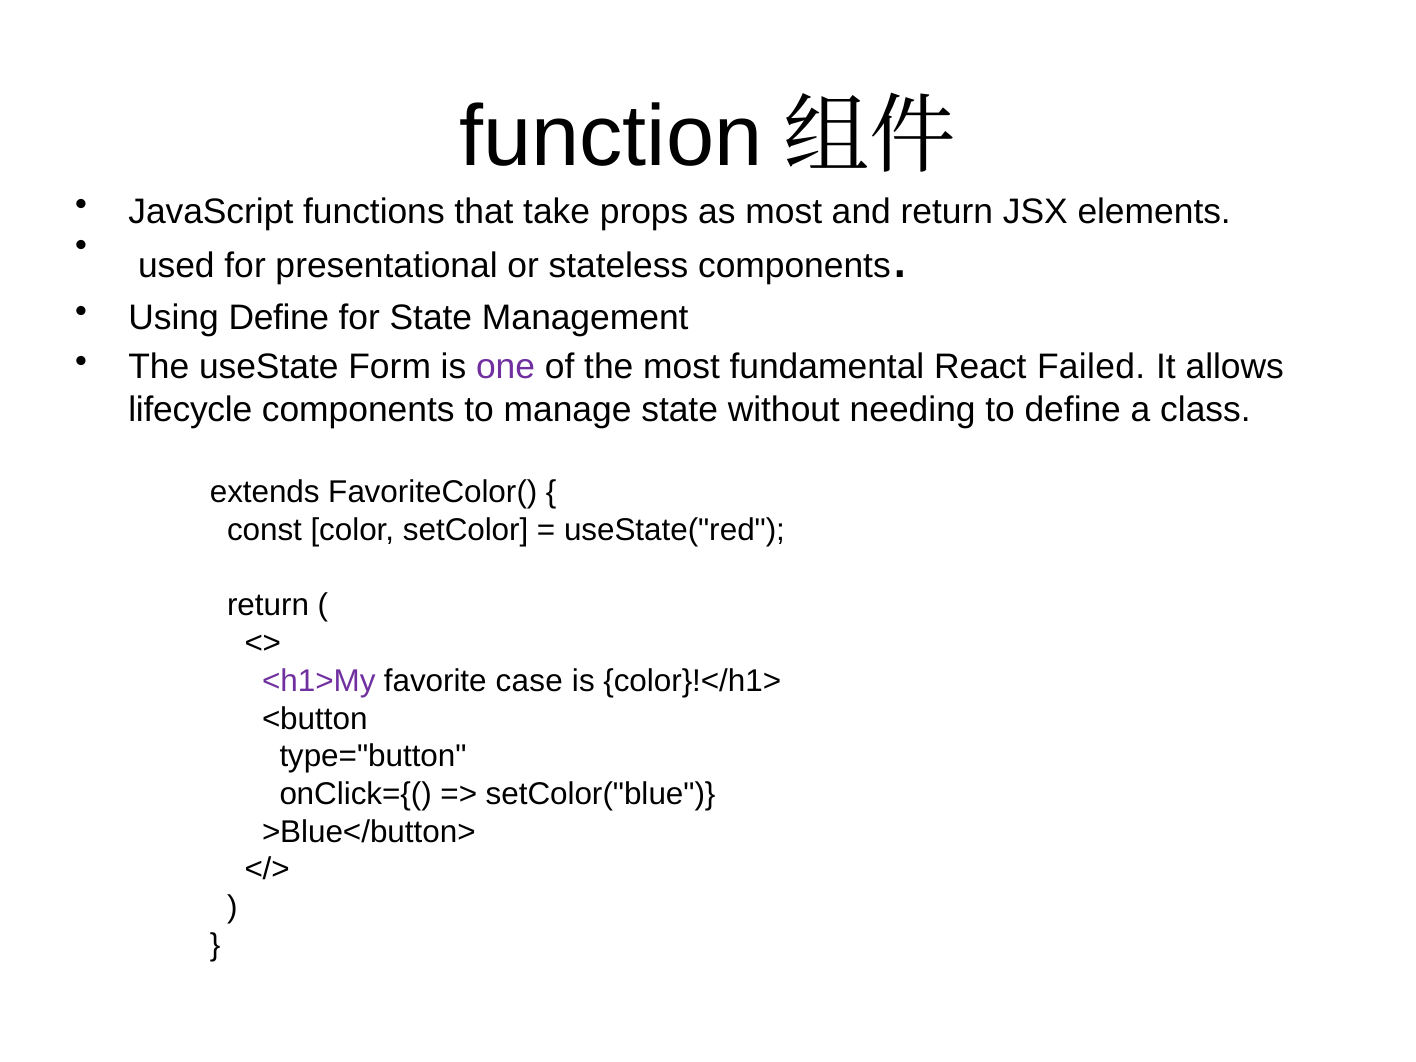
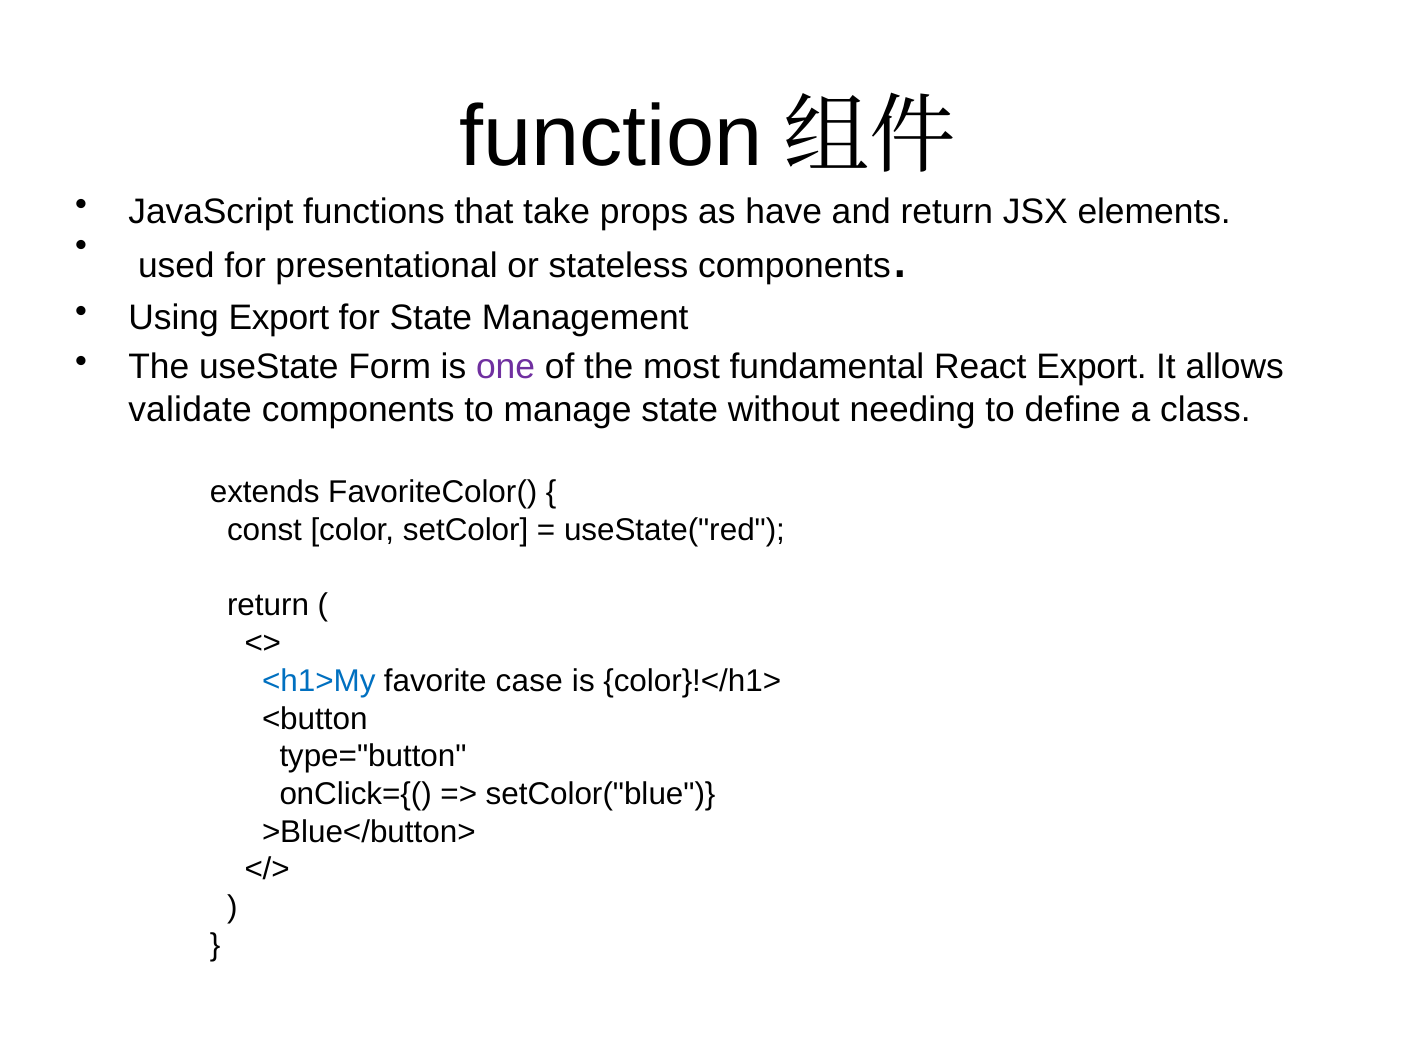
as most: most -> have
Using Define: Define -> Export
React Failed: Failed -> Export
lifecycle: lifecycle -> validate
<h1>My colour: purple -> blue
